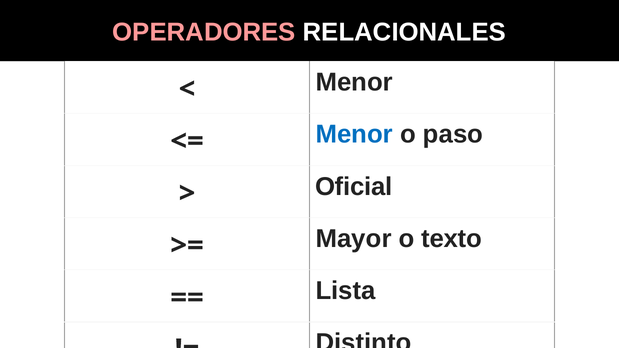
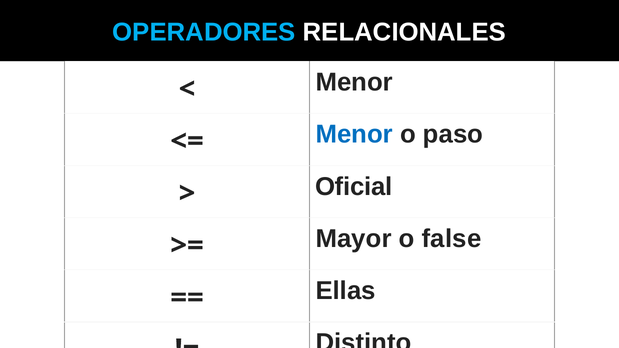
OPERADORES colour: pink -> light blue
texto: texto -> false
Lista: Lista -> Ellas
